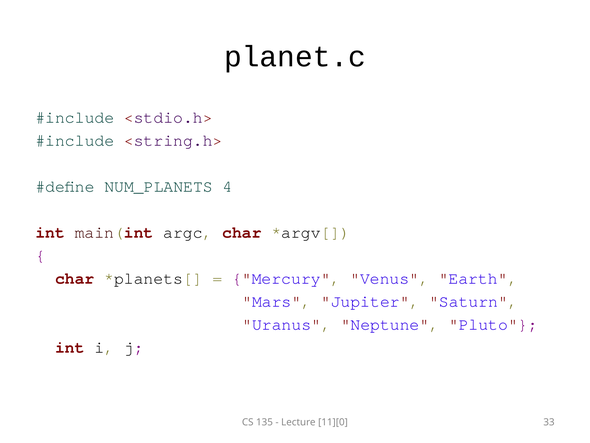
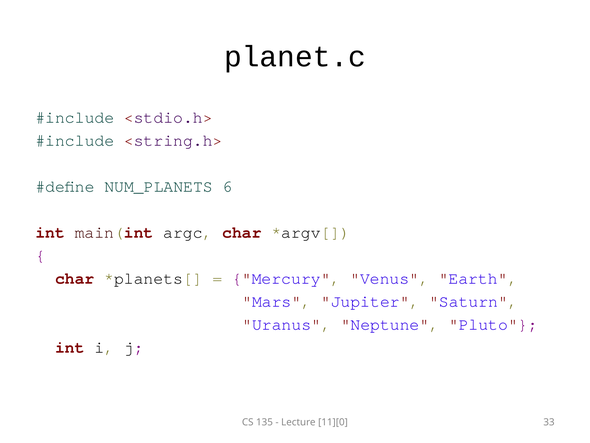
4: 4 -> 6
